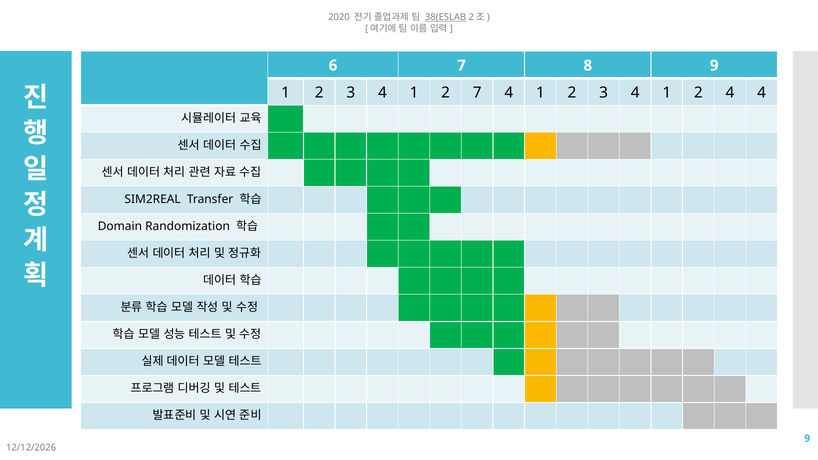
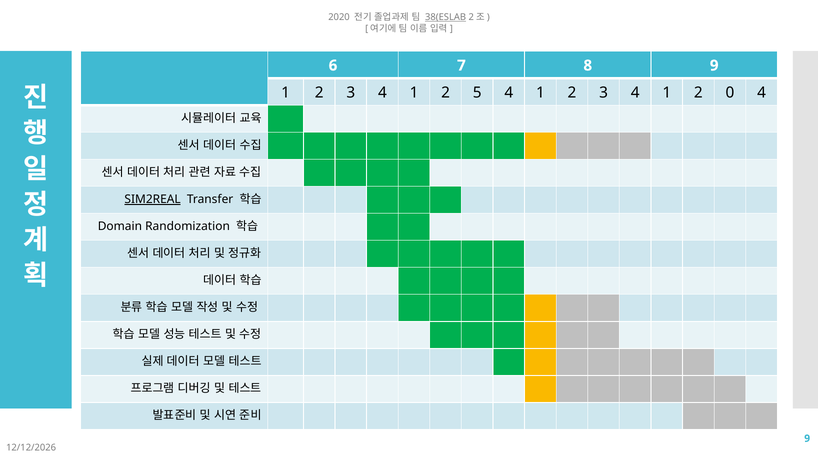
2 7: 7 -> 5
2 4: 4 -> 0
SIM2REAL underline: none -> present
